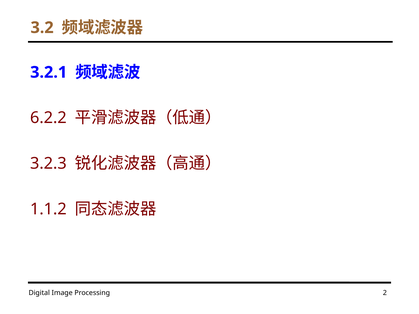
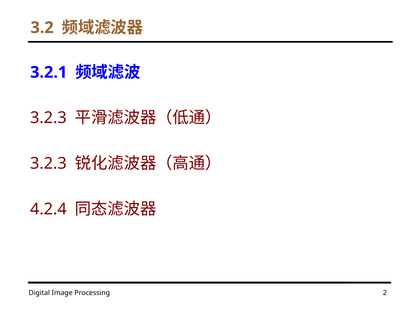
6.2.2 at (48, 118): 6.2.2 -> 3.2.3
1.1.2: 1.1.2 -> 4.2.4
